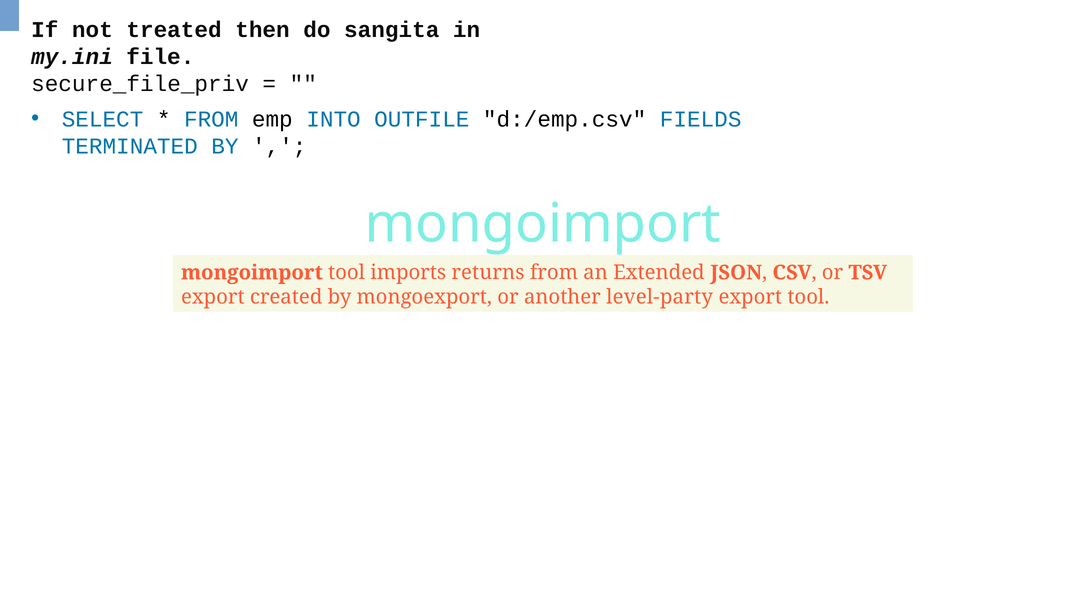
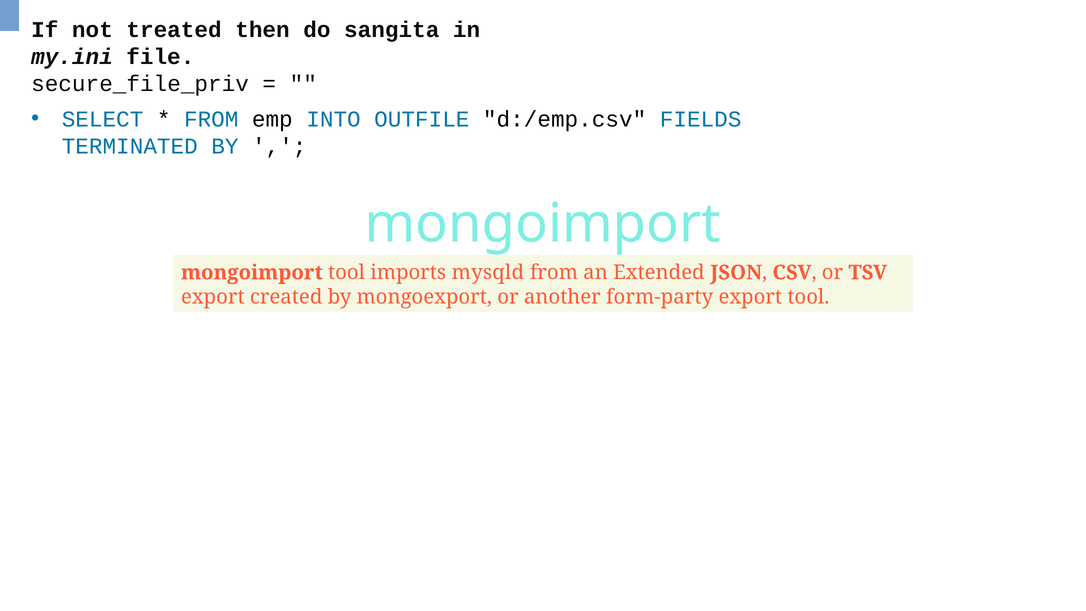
returns: returns -> mysqld
level-party: level-party -> form-party
